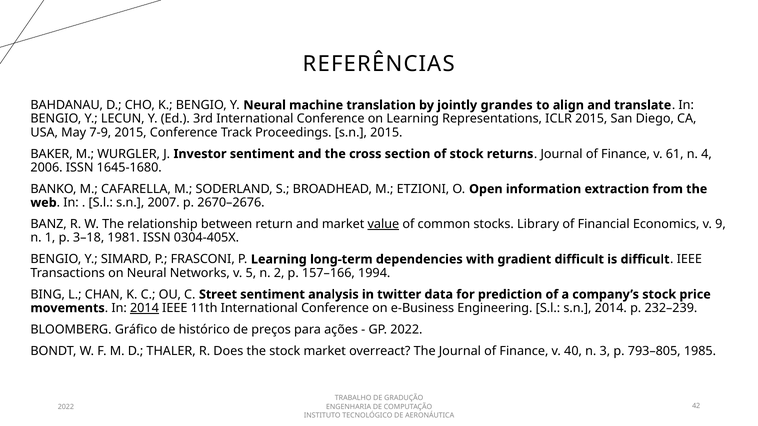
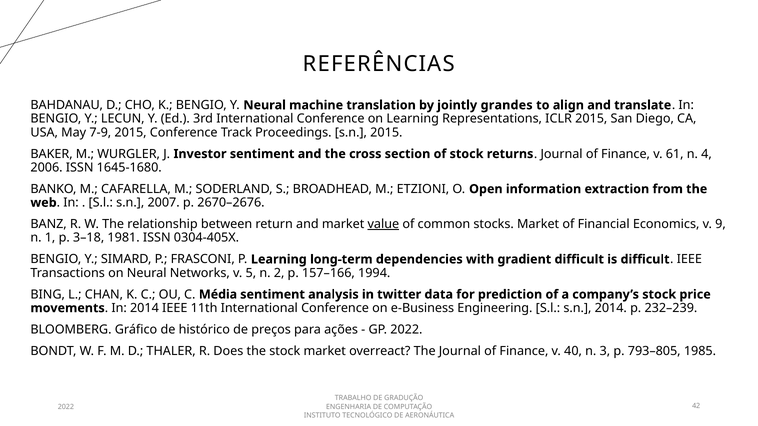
stocks Library: Library -> Market
Street: Street -> Média
2014 at (144, 308) underline: present -> none
